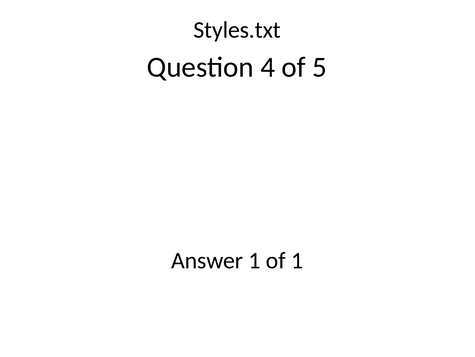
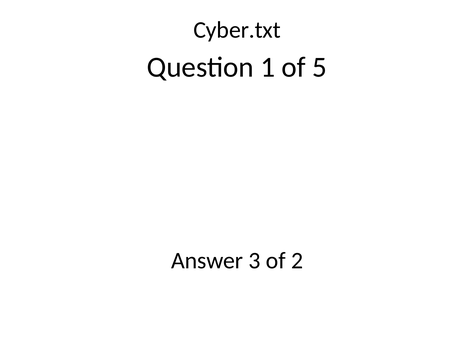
Styles.txt: Styles.txt -> Cyber.txt
4: 4 -> 1
Answer 1: 1 -> 3
of 1: 1 -> 2
